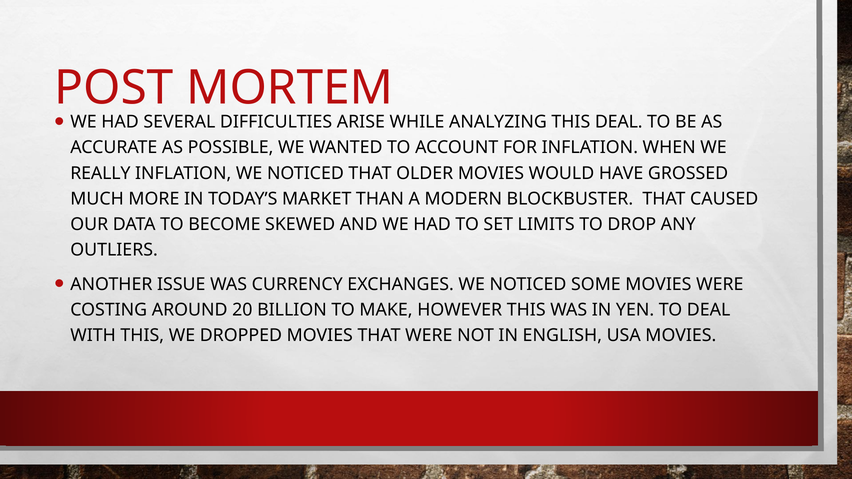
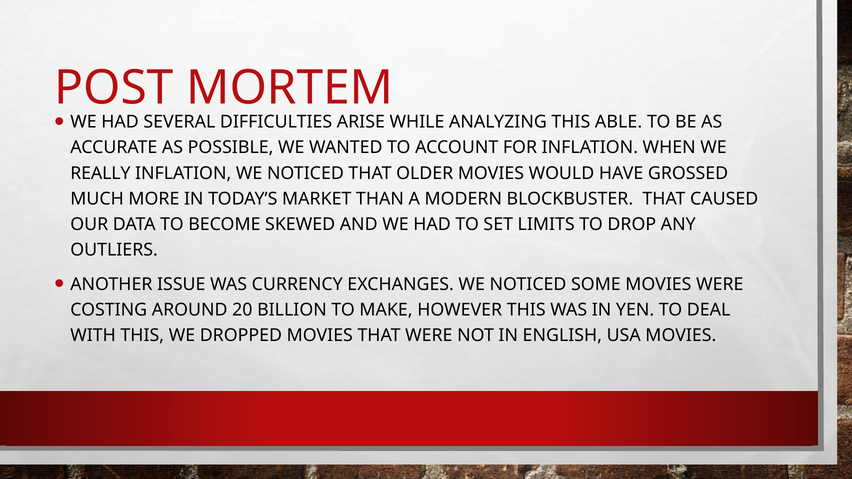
THIS DEAL: DEAL -> ABLE
